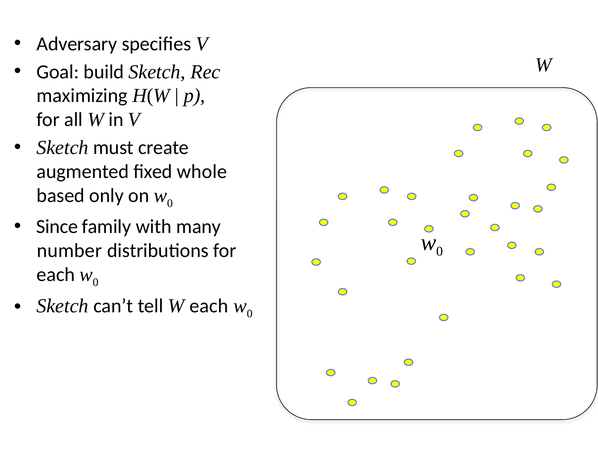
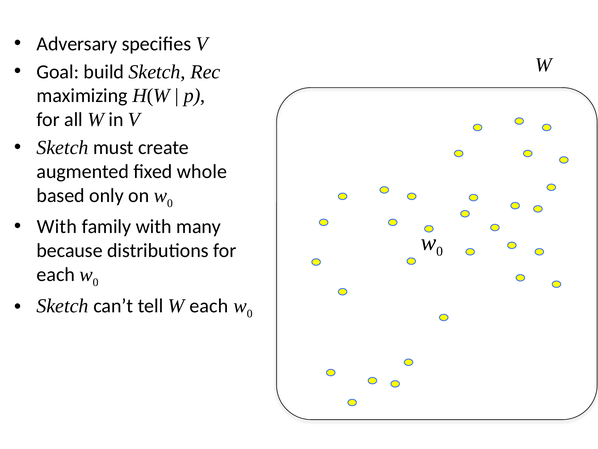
Since at (57, 226): Since -> With
number: number -> because
